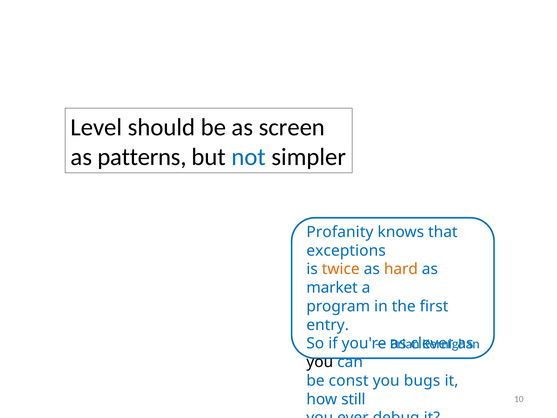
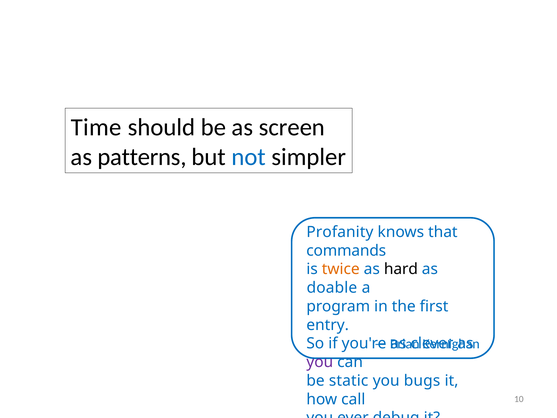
Level: Level -> Time
exceptions: exceptions -> commands
hard colour: orange -> black
market: market -> doable
you at (320, 362) colour: black -> purple
const: const -> static
still: still -> call
